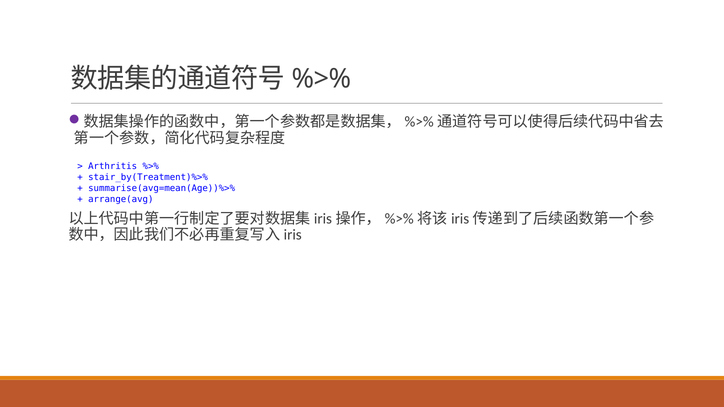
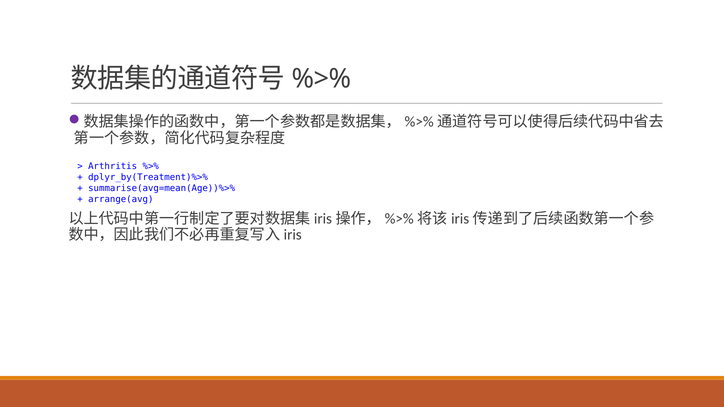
stair_by(Treatment)%>%: stair_by(Treatment)%>% -> dplyr_by(Treatment)%>%
